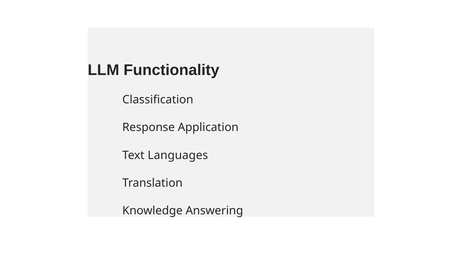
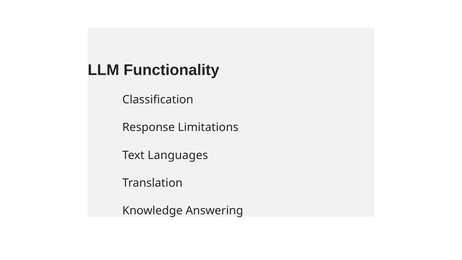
Application: Application -> Limitations
